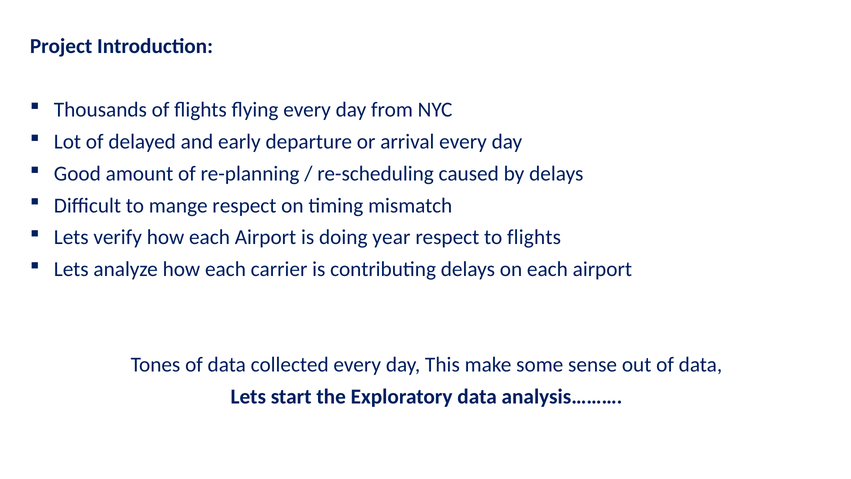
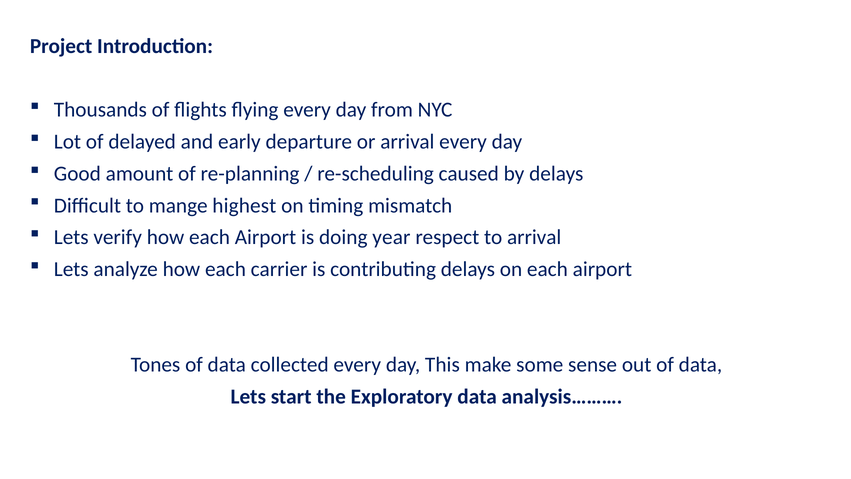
mange respect: respect -> highest
to flights: flights -> arrival
